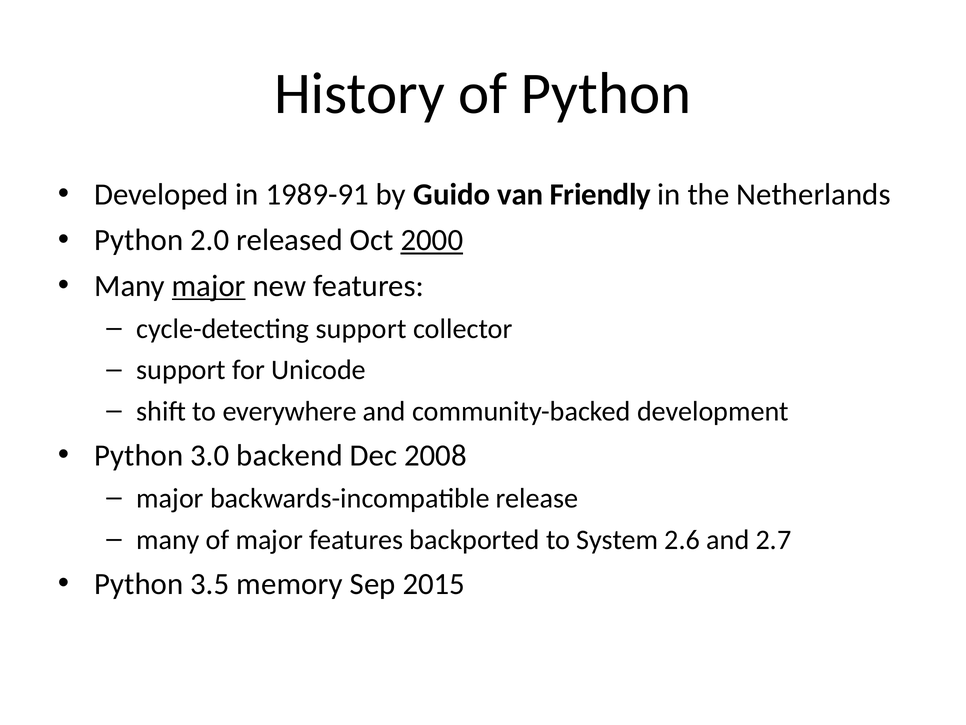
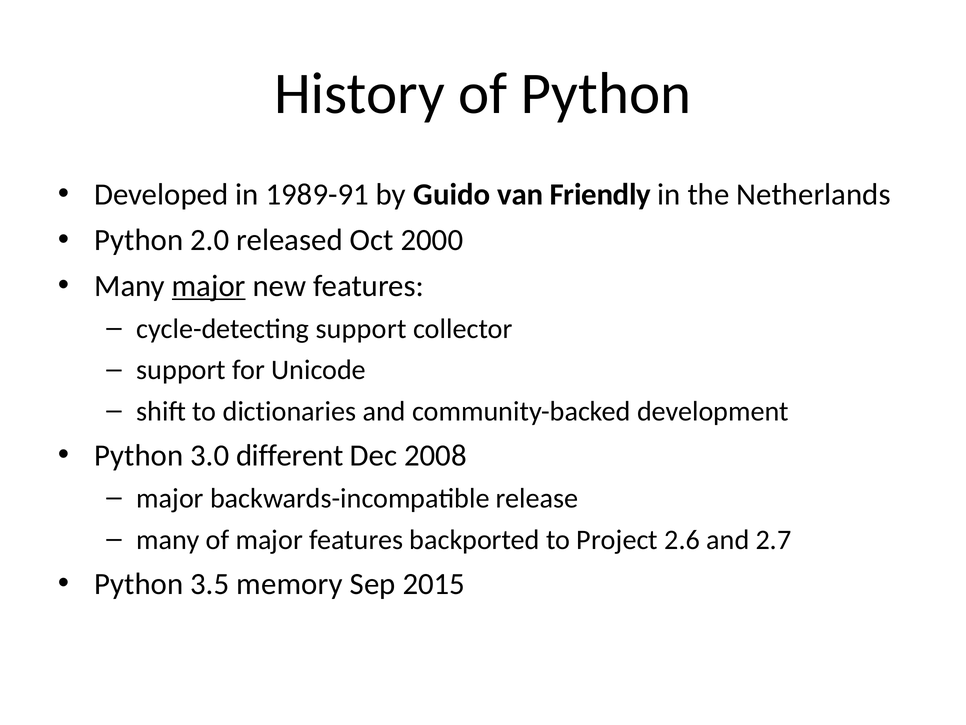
2000 underline: present -> none
everywhere: everywhere -> dictionaries
backend: backend -> different
System: System -> Project
